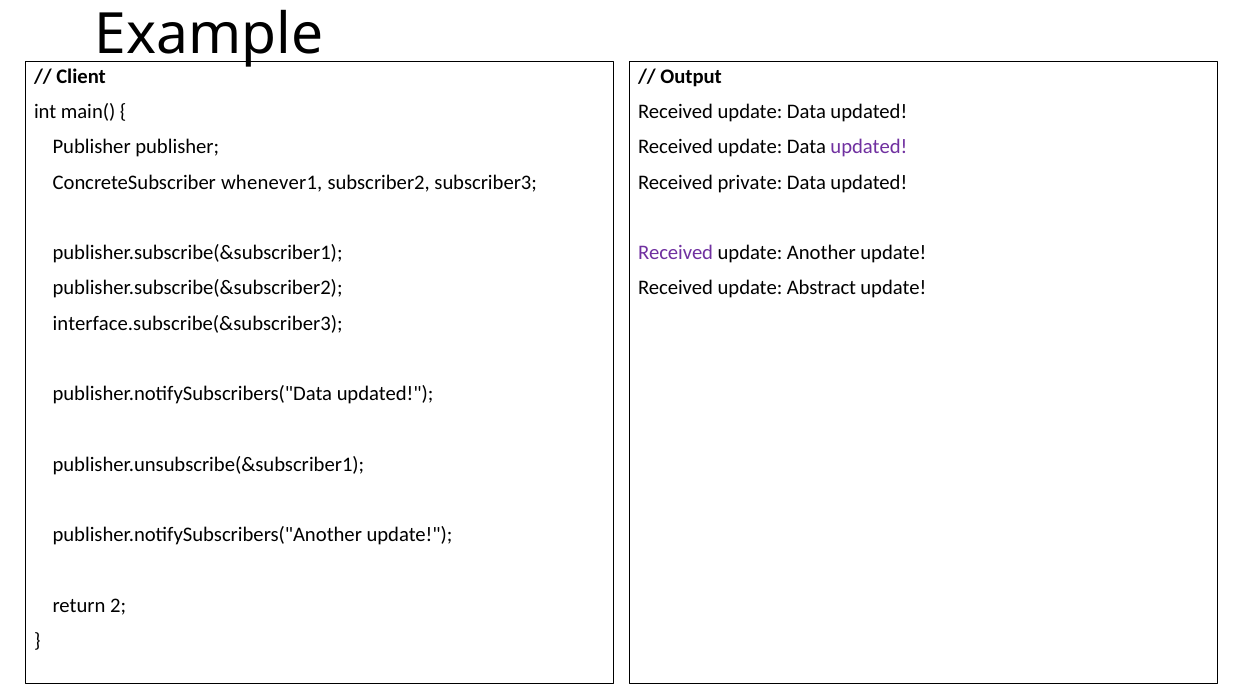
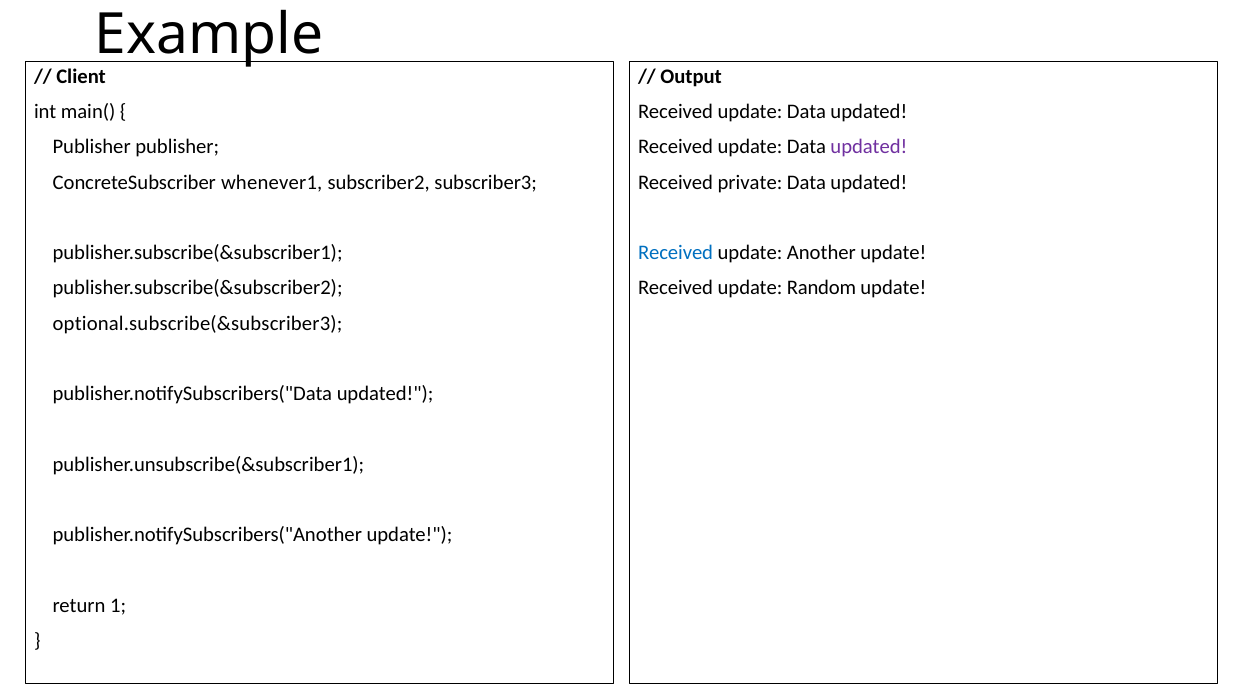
Received at (676, 253) colour: purple -> blue
Abstract: Abstract -> Random
interface.subscribe(&subscriber3: interface.subscribe(&subscriber3 -> optional.subscribe(&subscriber3
2: 2 -> 1
